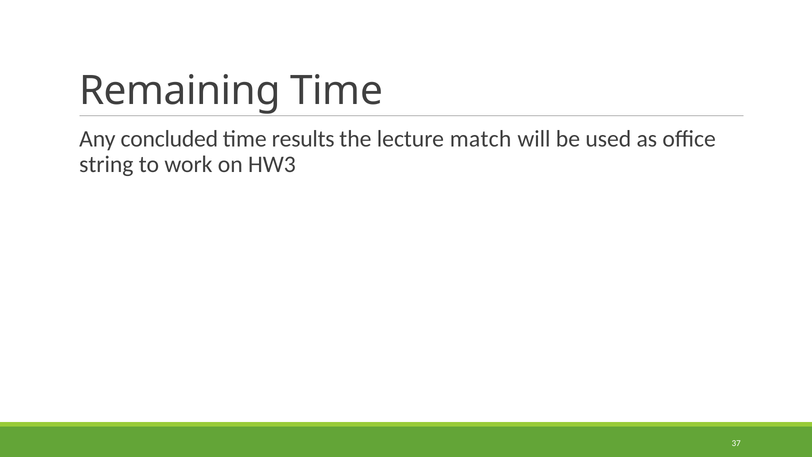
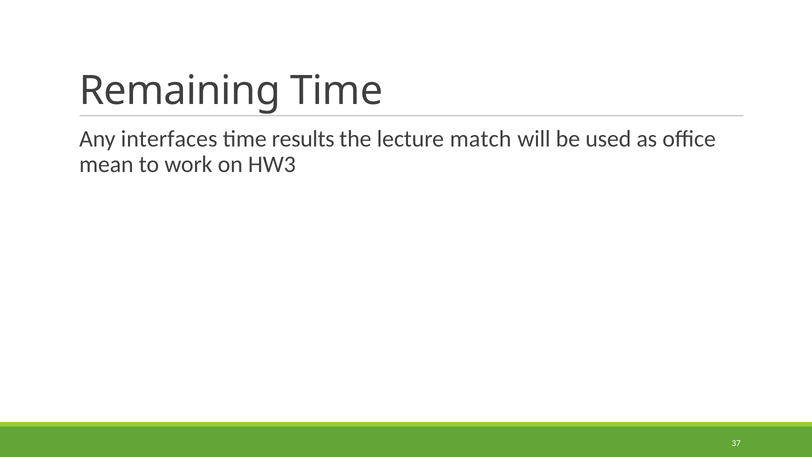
concluded: concluded -> interfaces
string: string -> mean
